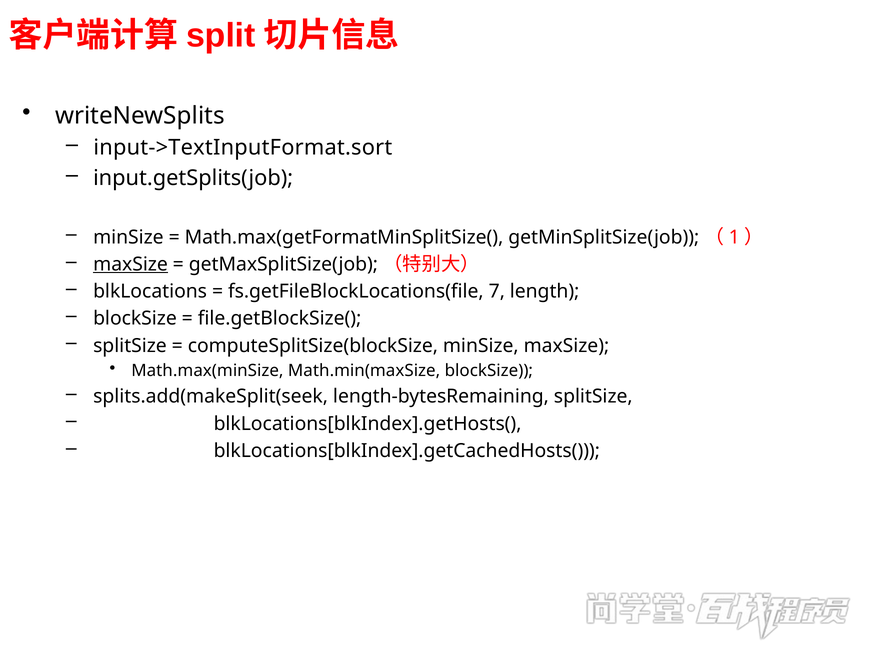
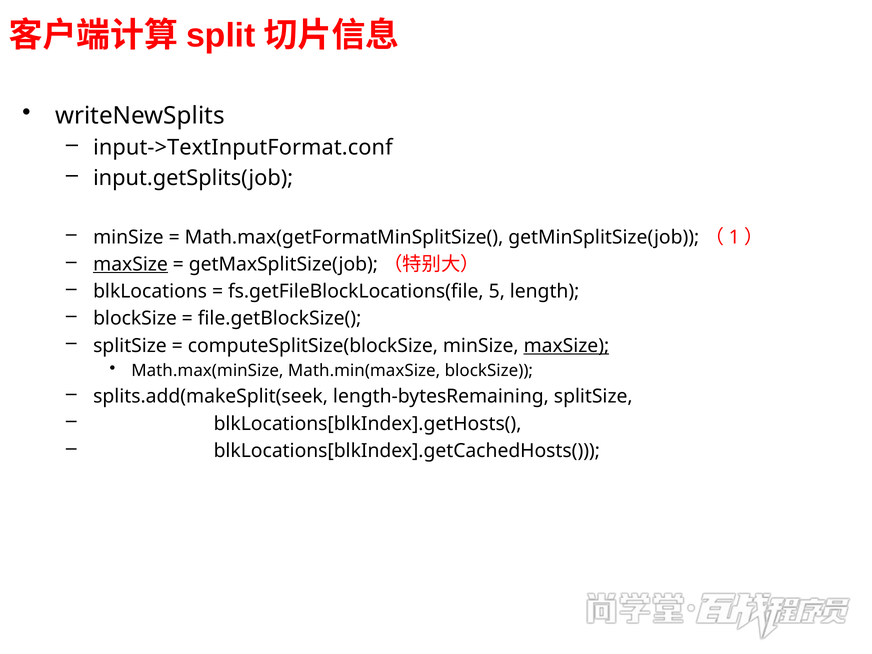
input->TextInputFormat.sort: input->TextInputFormat.sort -> input->TextInputFormat.conf
7: 7 -> 5
maxSize at (566, 346) underline: none -> present
